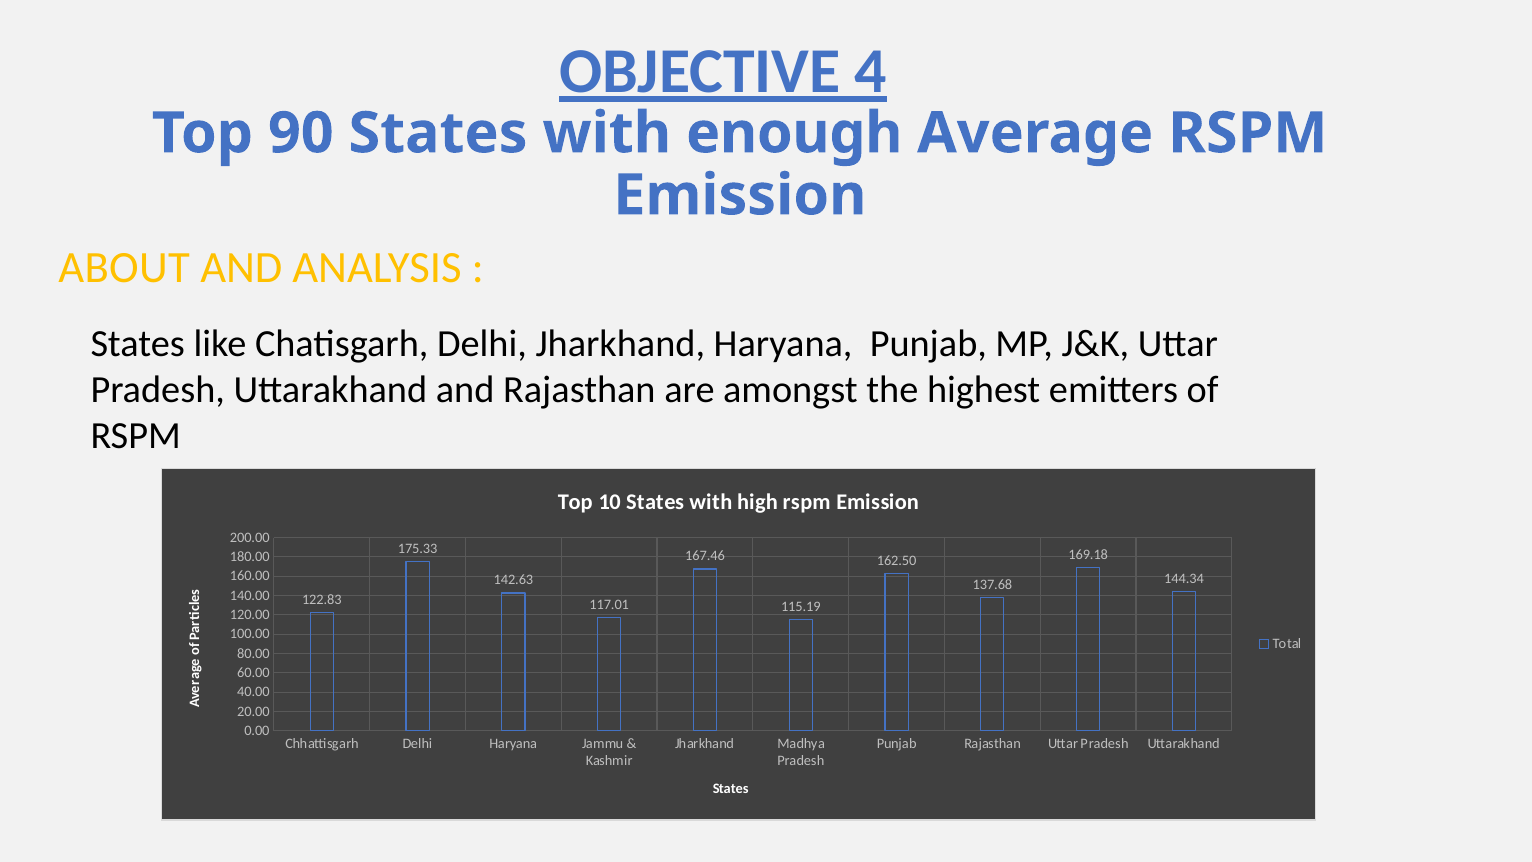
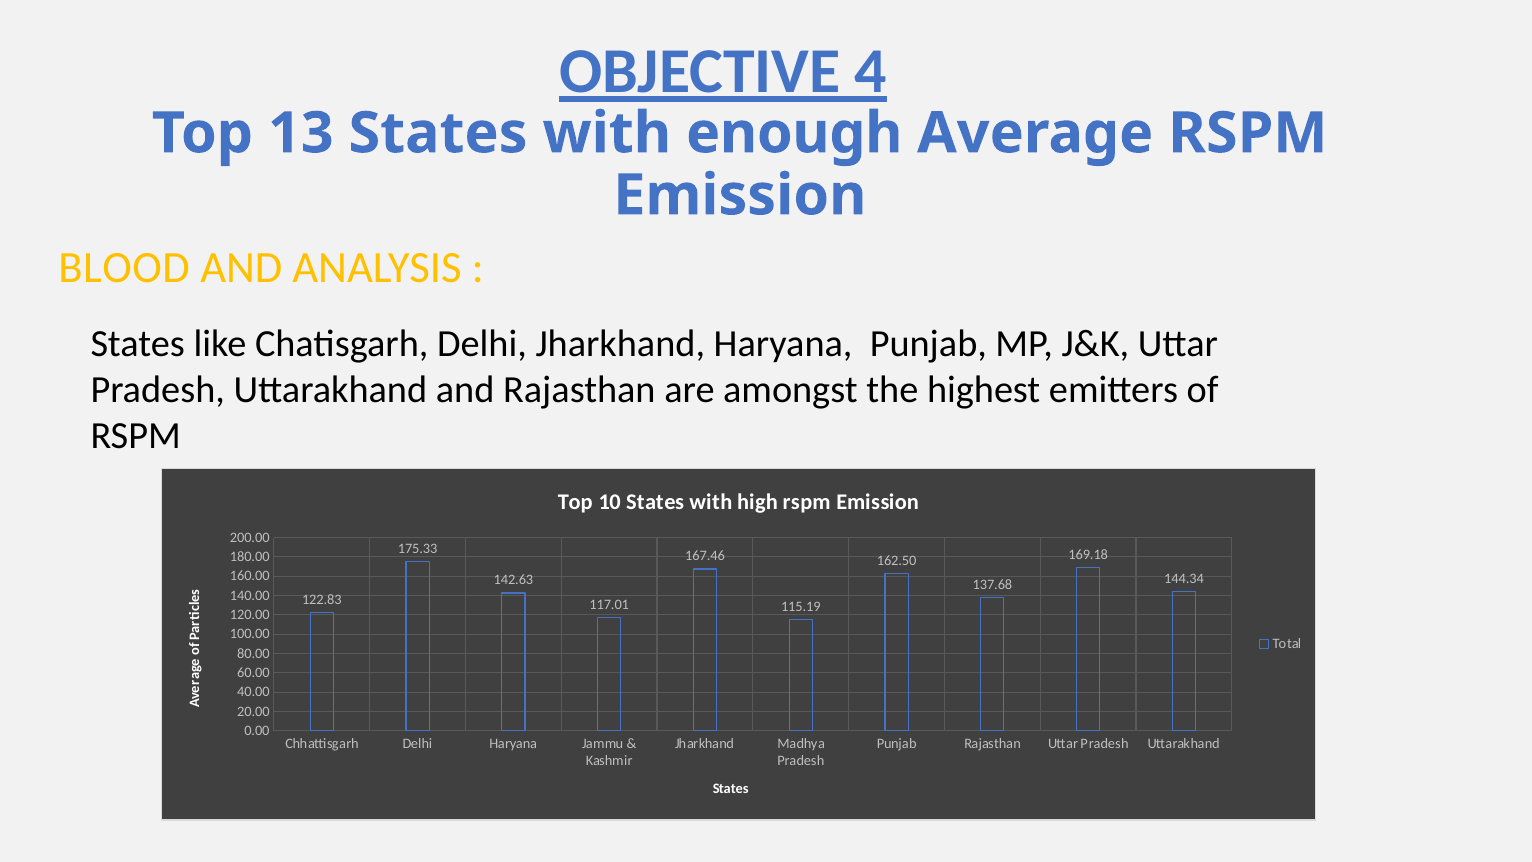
90: 90 -> 13
ABOUT: ABOUT -> BLOOD
